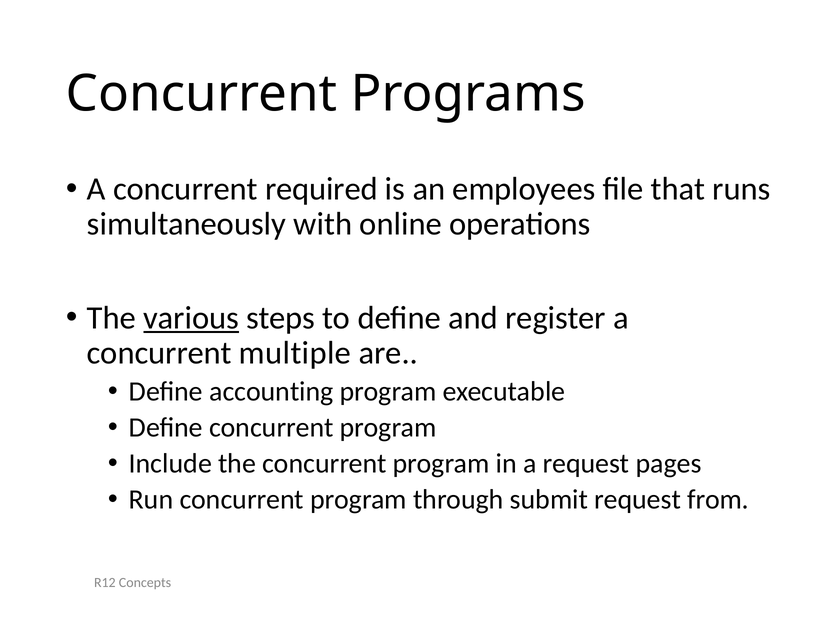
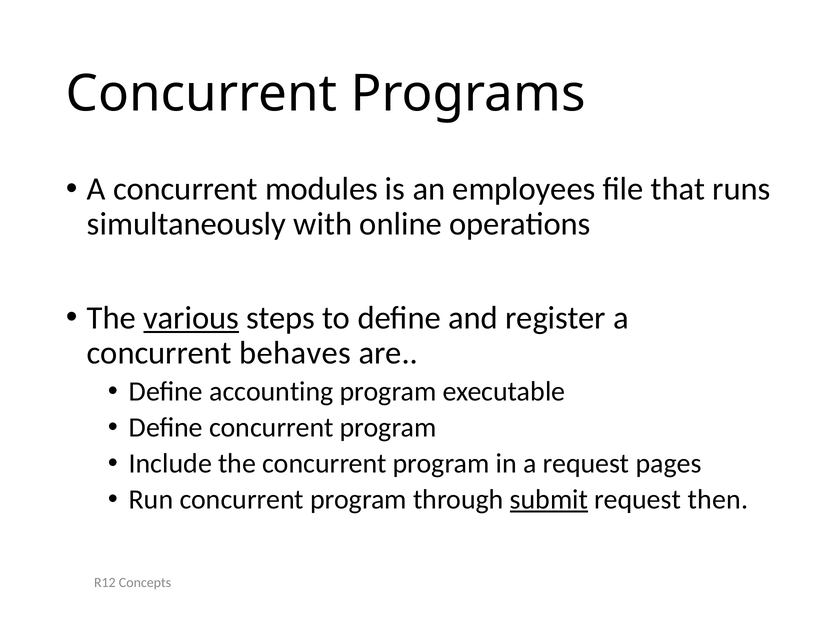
required: required -> modules
multiple: multiple -> behaves
submit underline: none -> present
from: from -> then
